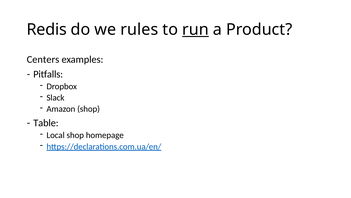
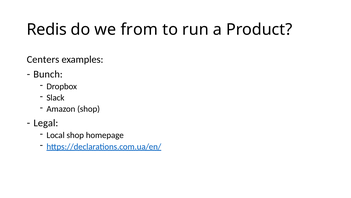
rules: rules -> from
run underline: present -> none
Pitfalls: Pitfalls -> Bunch
Table: Table -> Legal
